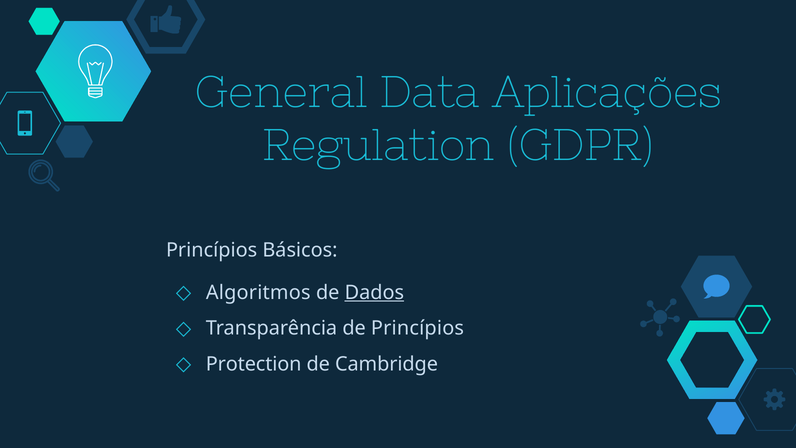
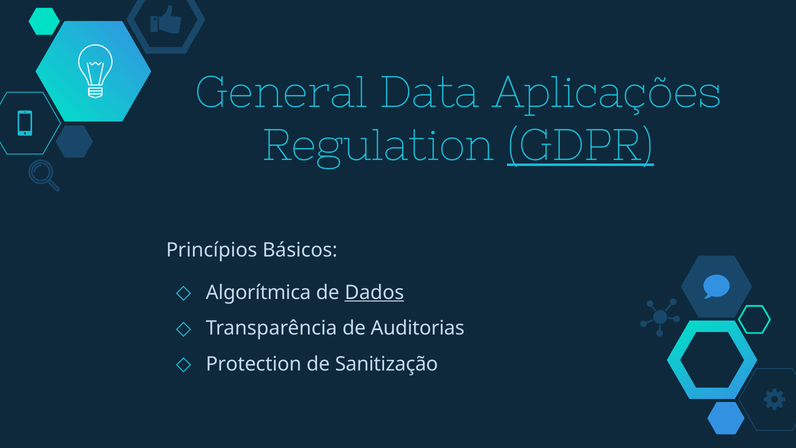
GDPR underline: none -> present
Algoritmos: Algoritmos -> Algorítmica
de Princípios: Princípios -> Auditorias
Cambridge: Cambridge -> Sanitização
